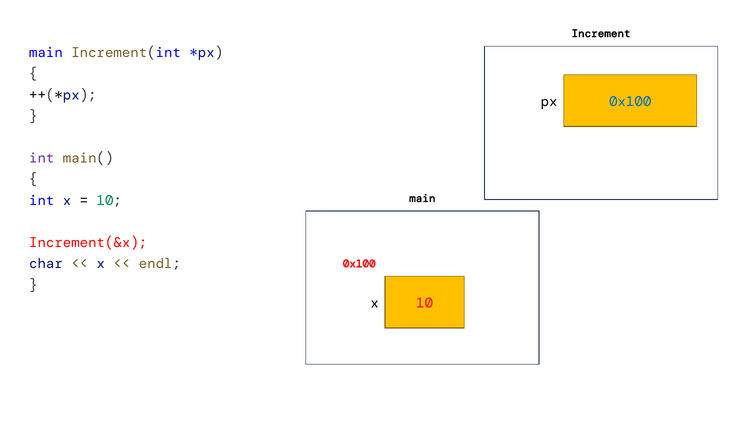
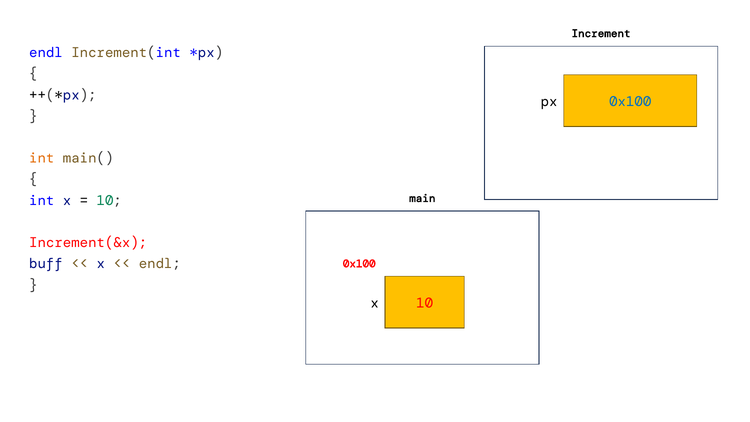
main at (46, 53): main -> endl
int at (42, 158) colour: purple -> orange
char: char -> buff
